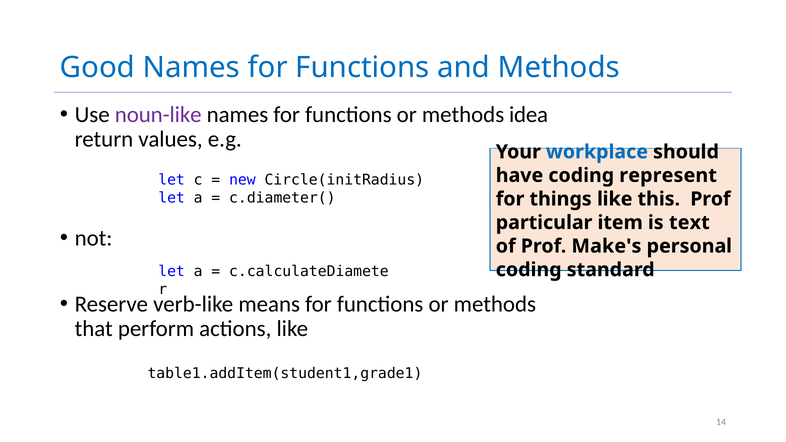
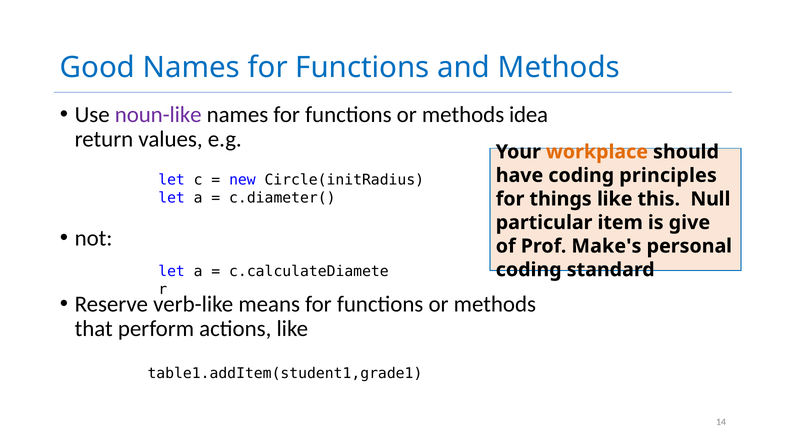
workplace colour: blue -> orange
represent: represent -> principles
this Prof: Prof -> Null
text: text -> give
